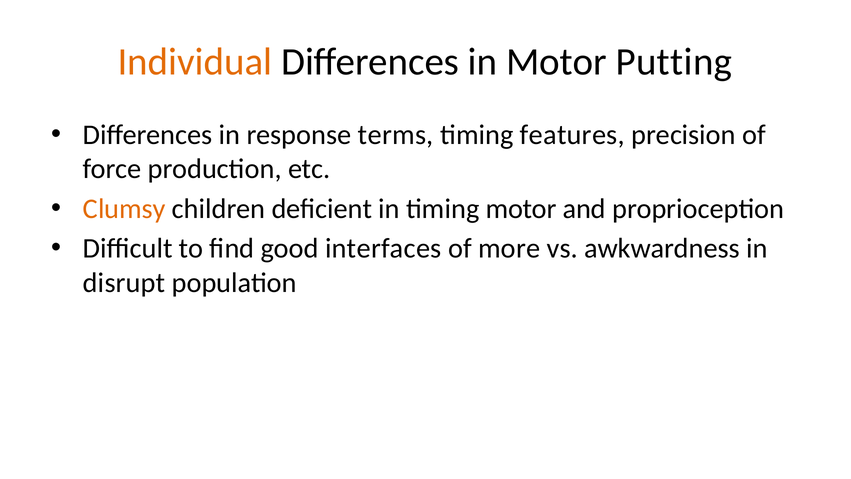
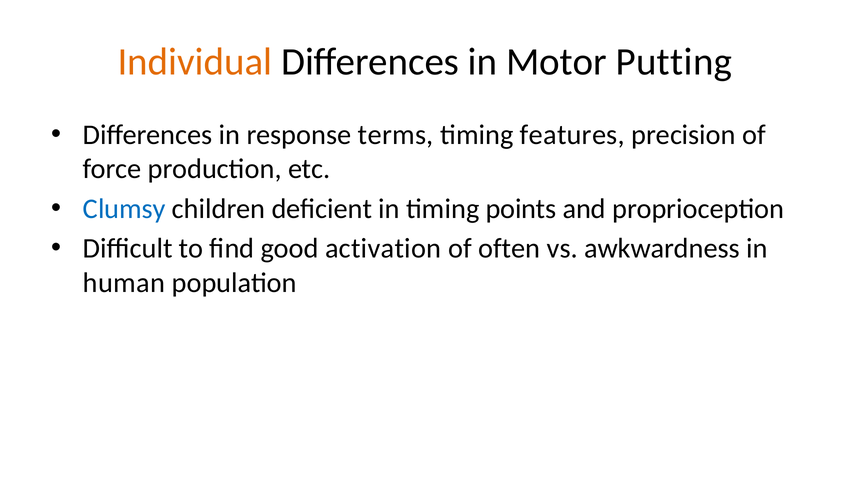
Clumsy colour: orange -> blue
timing motor: motor -> points
interfaces: interfaces -> activation
more: more -> often
disrupt: disrupt -> human
